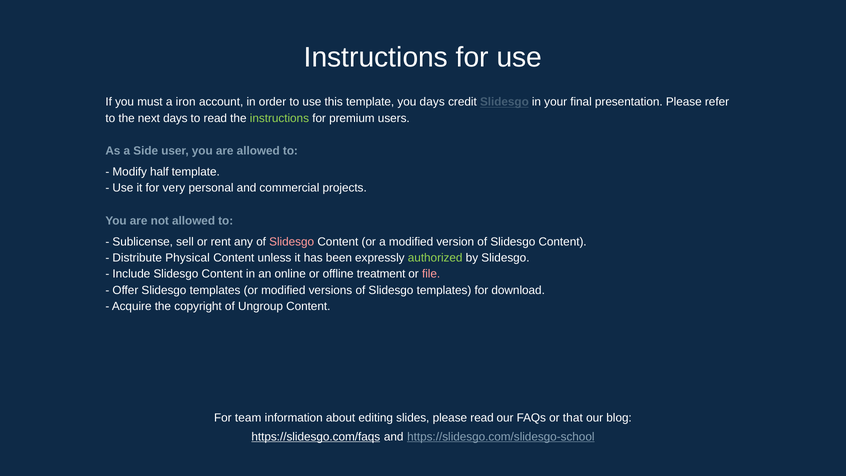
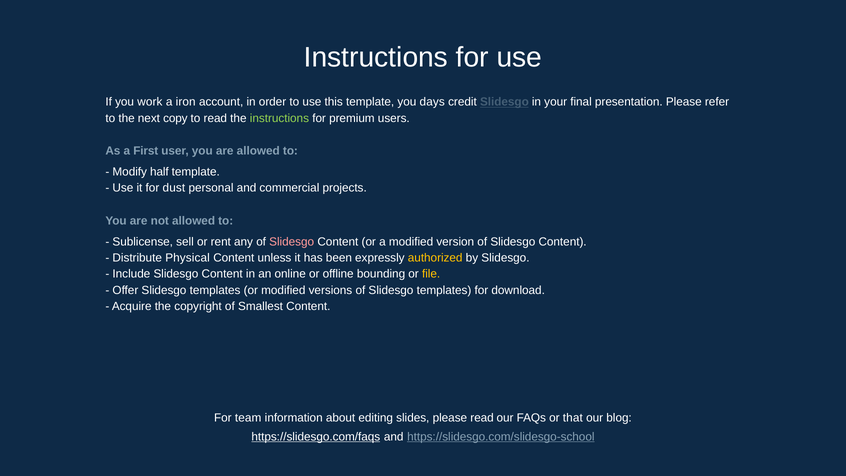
must: must -> work
next days: days -> copy
Side: Side -> First
very: very -> dust
authorized colour: light green -> yellow
treatment: treatment -> bounding
file colour: pink -> yellow
Ungroup: Ungroup -> Smallest
